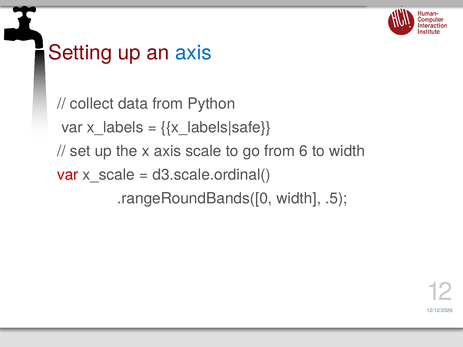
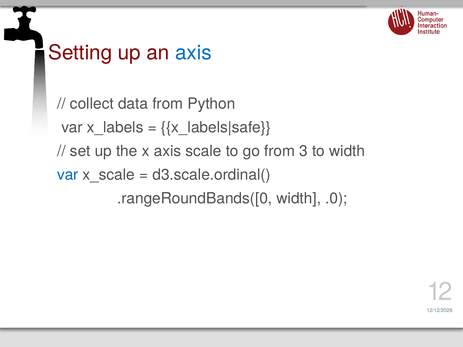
6: 6 -> 3
var at (68, 175) colour: red -> blue
.5: .5 -> .0
